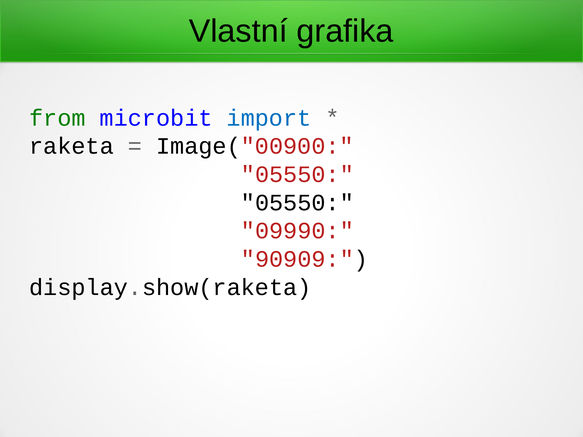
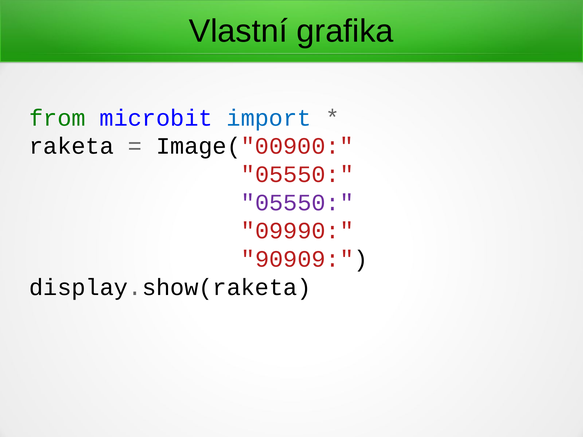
05550 at (297, 203) colour: black -> purple
